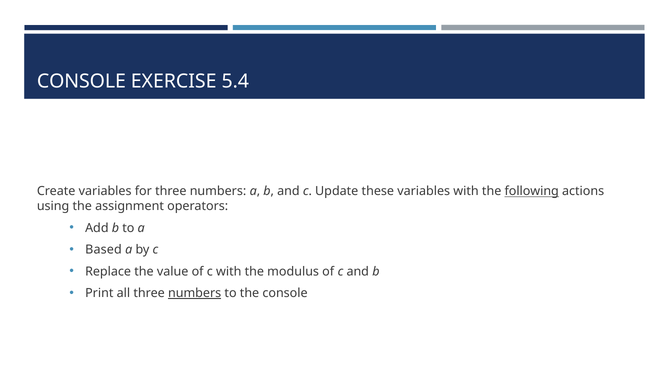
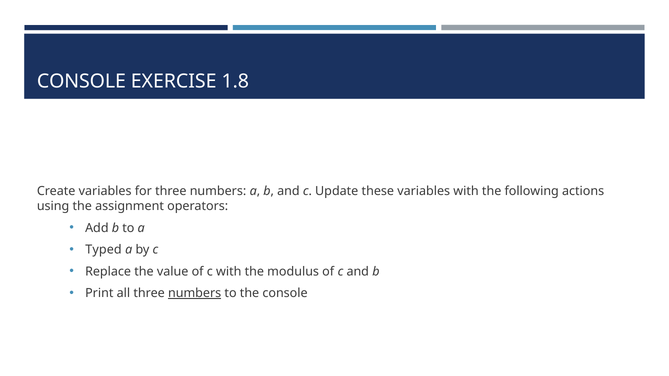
5.4: 5.4 -> 1.8
following underline: present -> none
Based: Based -> Typed
